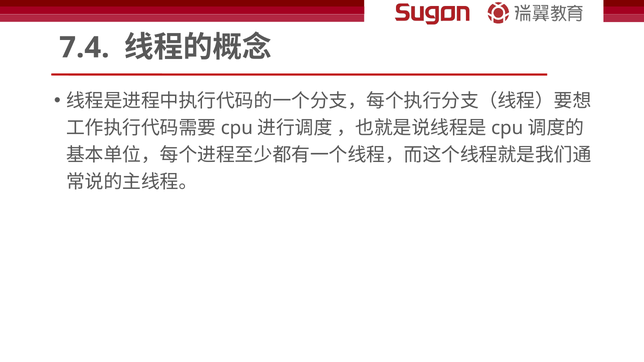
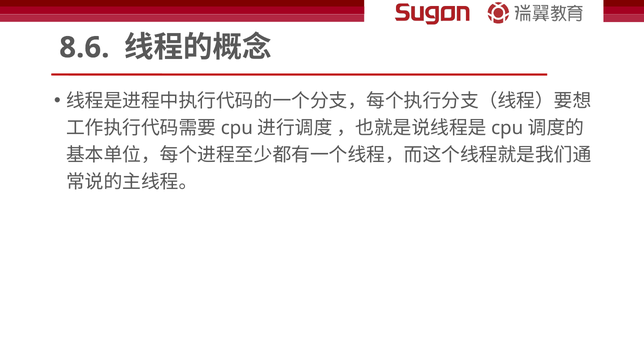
7.4: 7.4 -> 8.6
